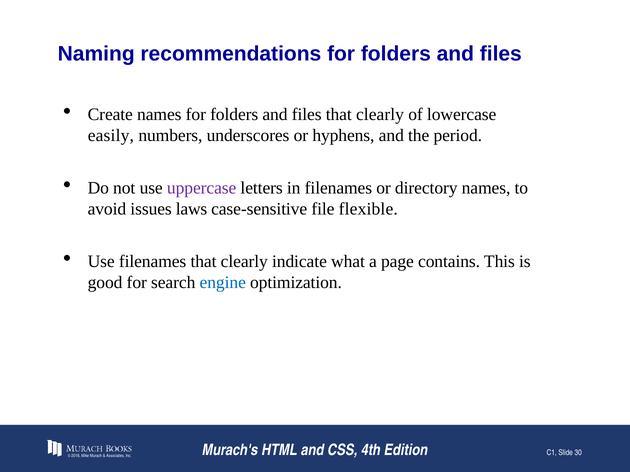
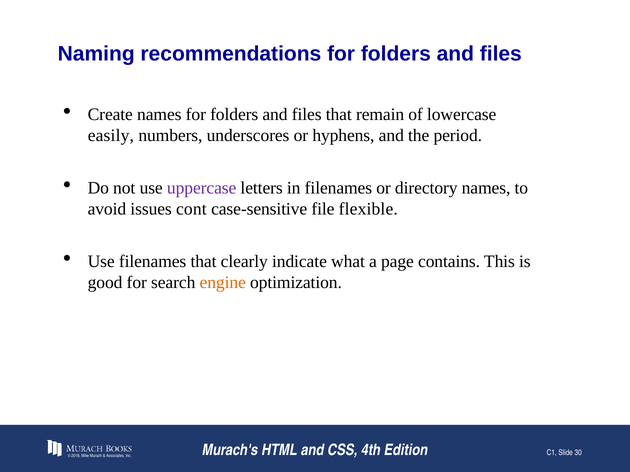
files that clearly: clearly -> remain
laws: laws -> cont
engine colour: blue -> orange
